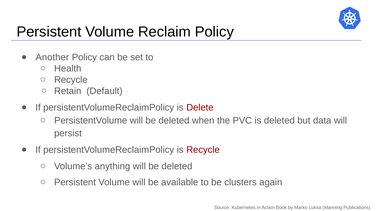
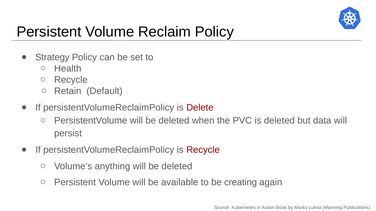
Another: Another -> Strategy
clusters: clusters -> creating
